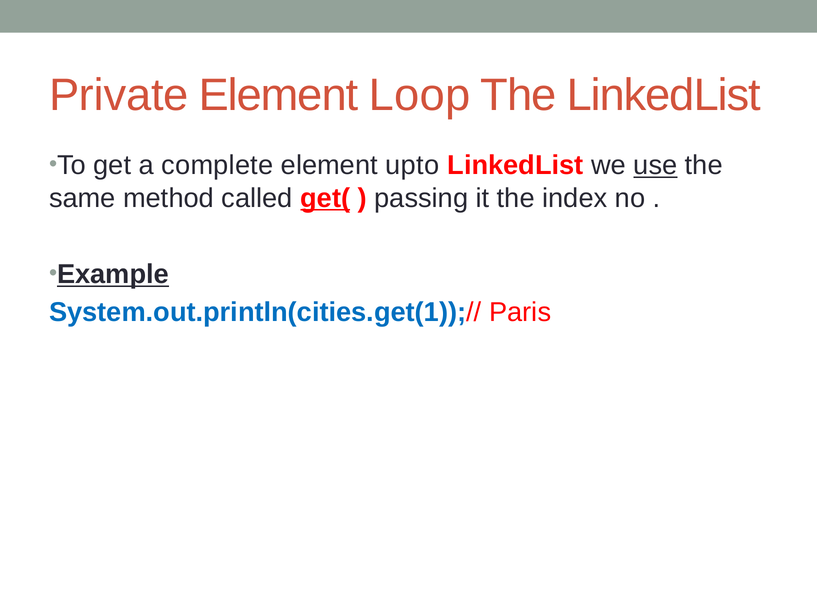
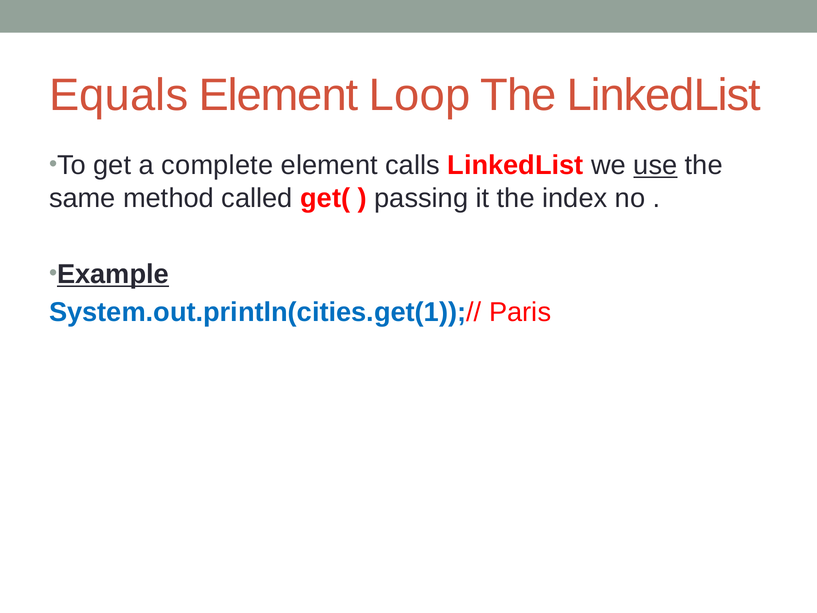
Private: Private -> Equals
upto: upto -> calls
get( underline: present -> none
